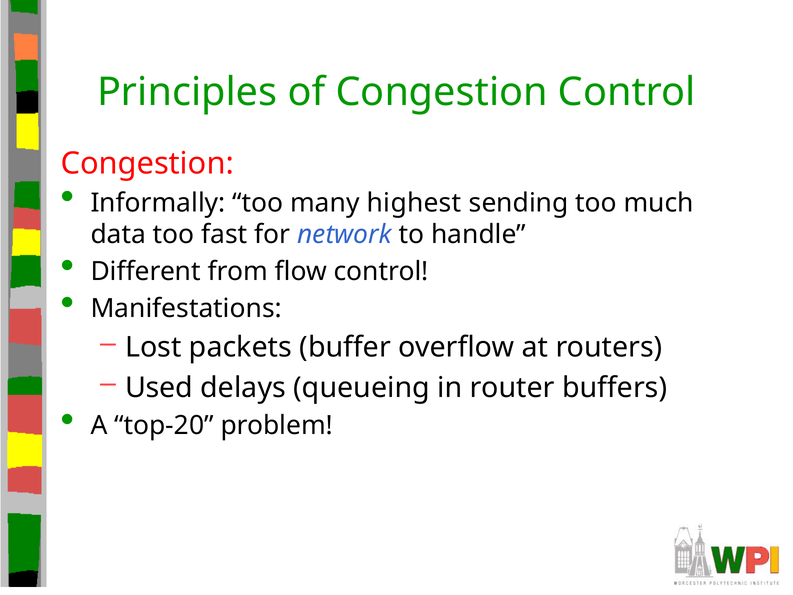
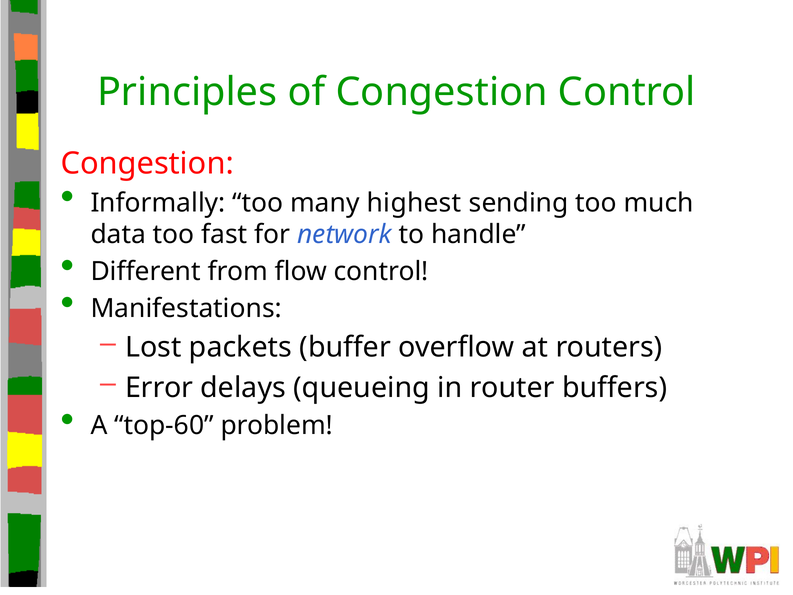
Used: Used -> Error
top-20: top-20 -> top-60
